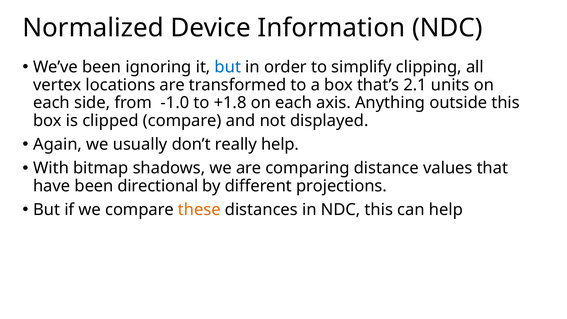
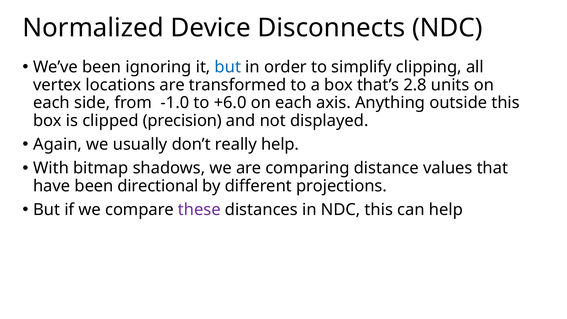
Information: Information -> Disconnects
2.1: 2.1 -> 2.8
+1.8: +1.8 -> +6.0
clipped compare: compare -> precision
these colour: orange -> purple
